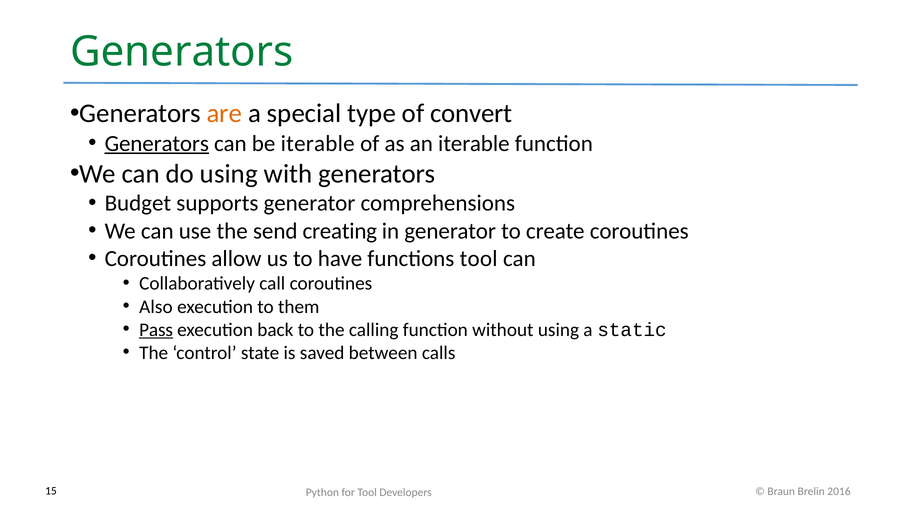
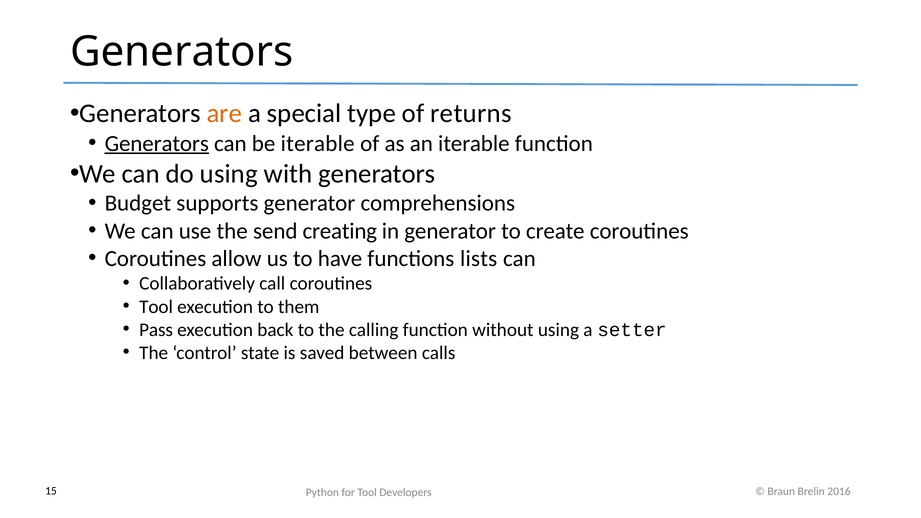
Generators at (182, 52) colour: green -> black
convert: convert -> returns
functions tool: tool -> lists
Also at (156, 307): Also -> Tool
Pass underline: present -> none
static: static -> setter
